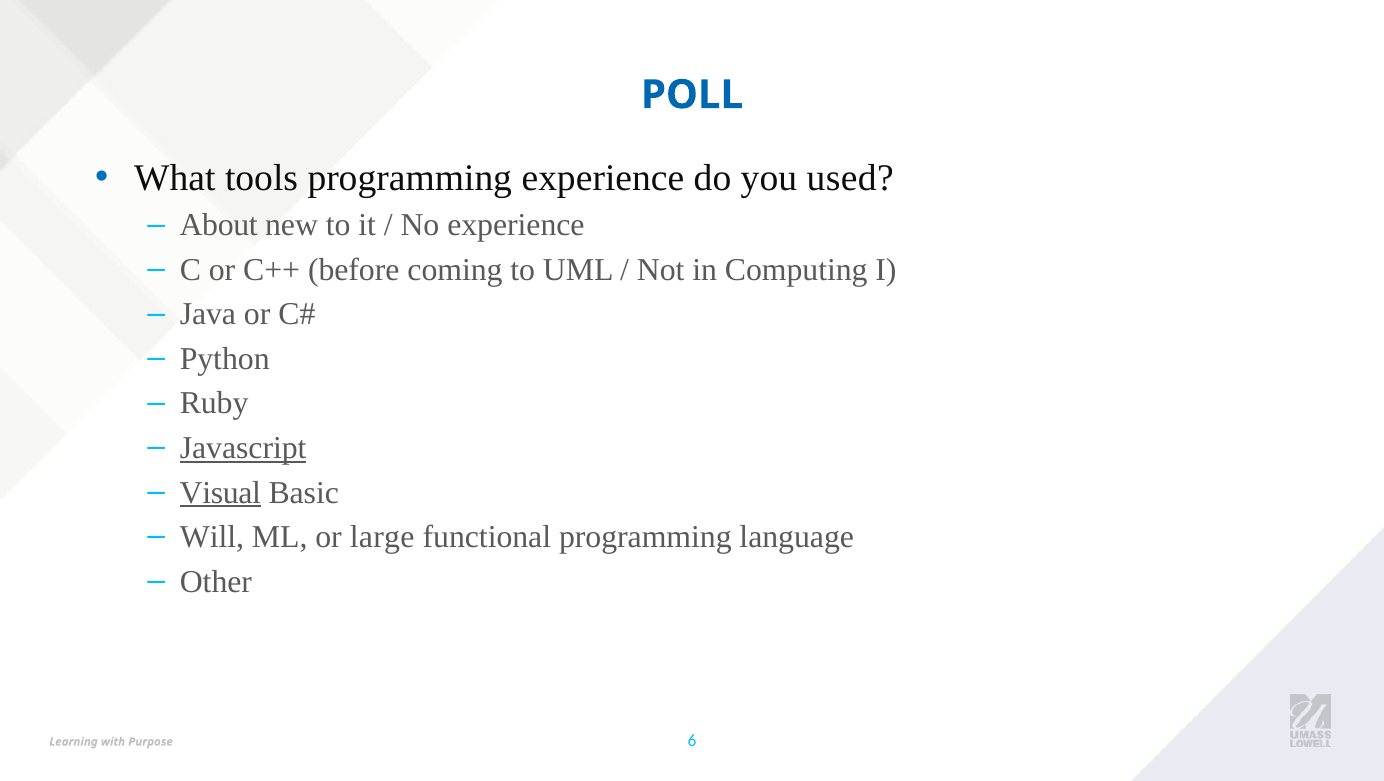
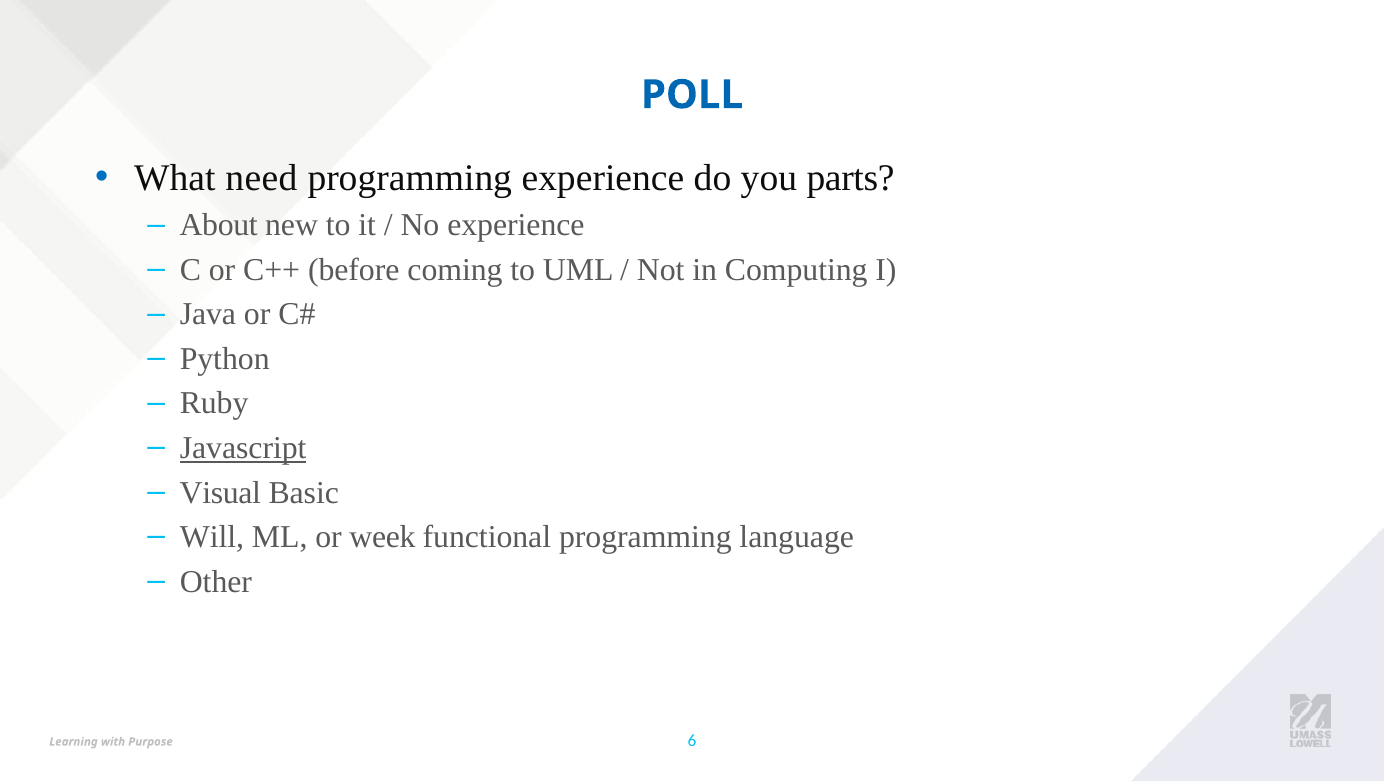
tools: tools -> need
used: used -> parts
Visual underline: present -> none
large: large -> week
